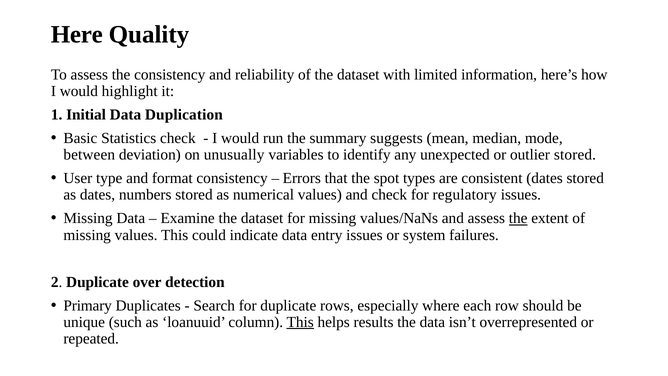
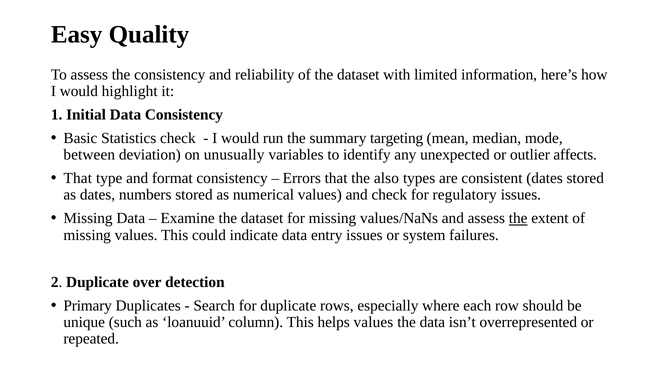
Here: Here -> Easy
Data Duplication: Duplication -> Consistency
suggests: suggests -> targeting
outlier stored: stored -> affects
User at (78, 178): User -> That
spot: spot -> also
This at (300, 322) underline: present -> none
helps results: results -> values
